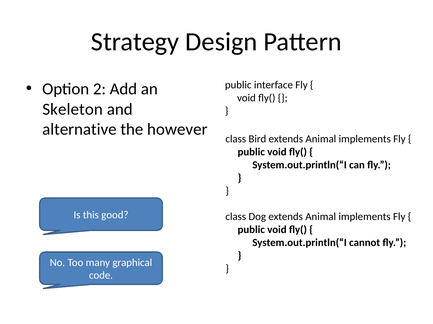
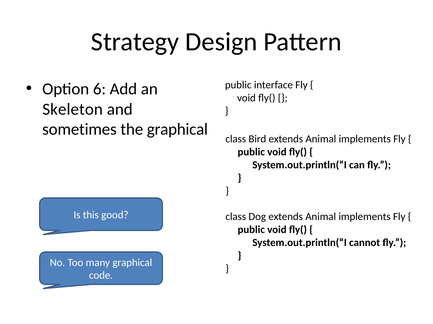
2: 2 -> 6
alternative: alternative -> sometimes
the however: however -> graphical
